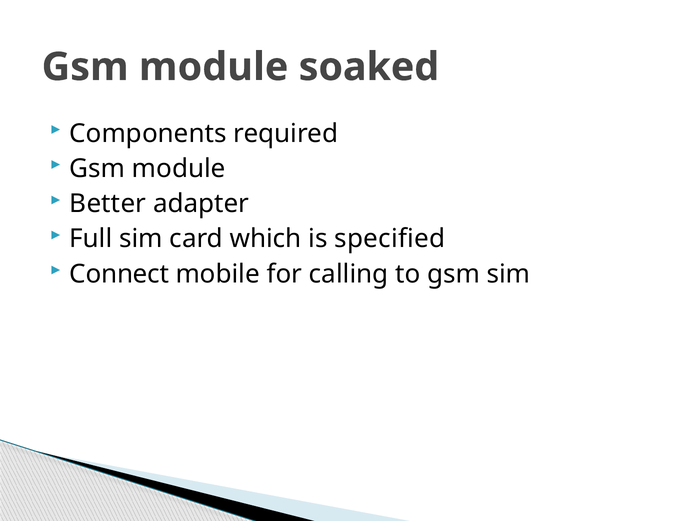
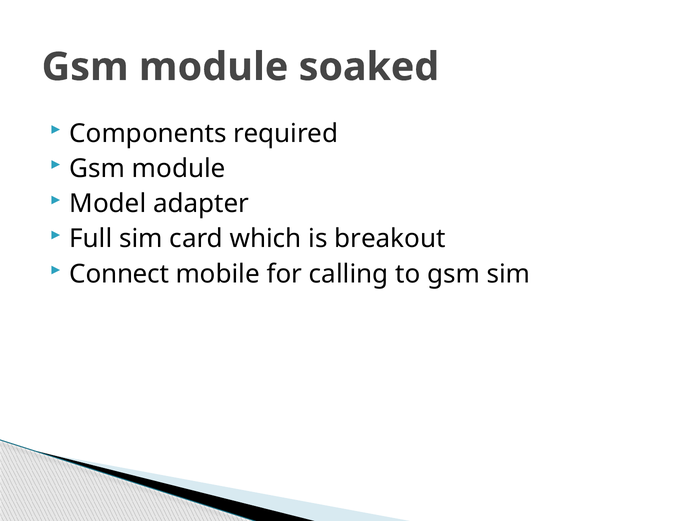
Better: Better -> Model
specified: specified -> breakout
